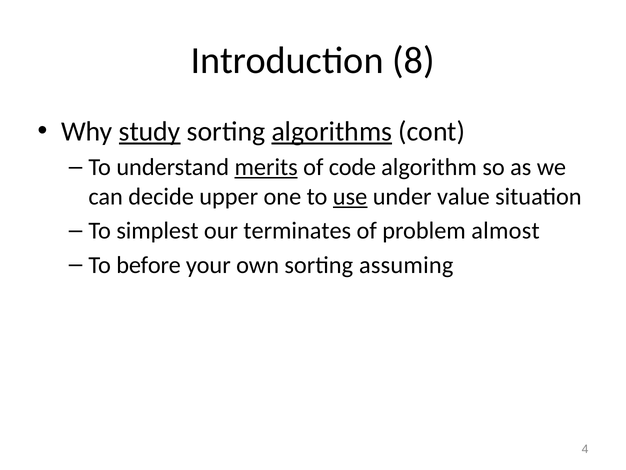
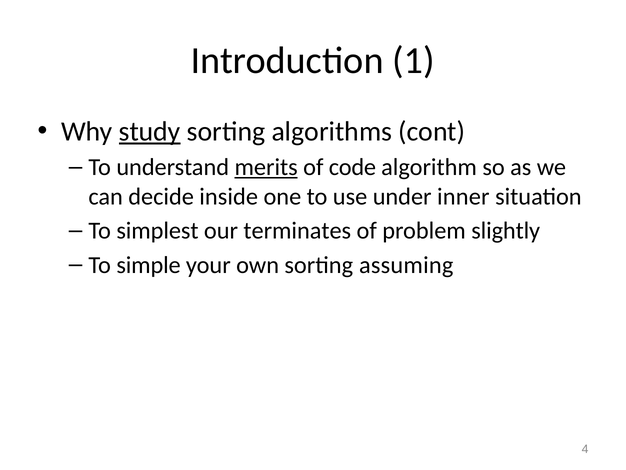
8: 8 -> 1
algorithms underline: present -> none
upper: upper -> inside
use underline: present -> none
value: value -> inner
almost: almost -> slightly
before: before -> simple
